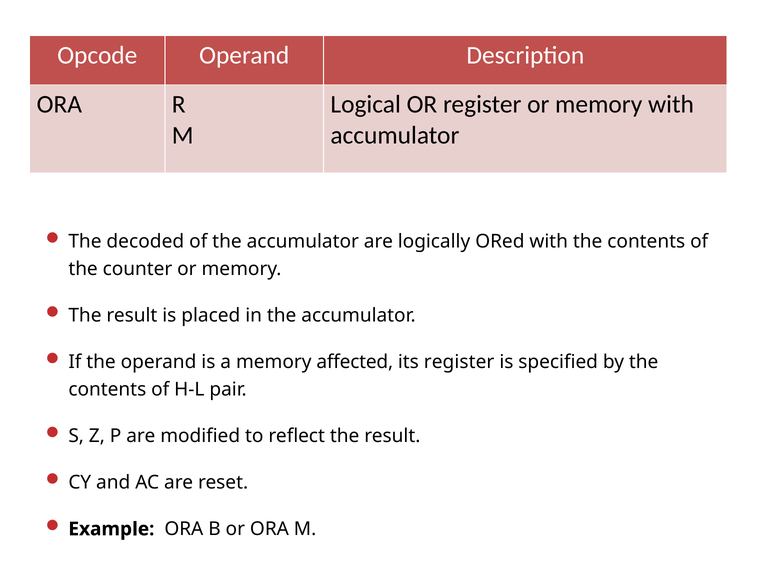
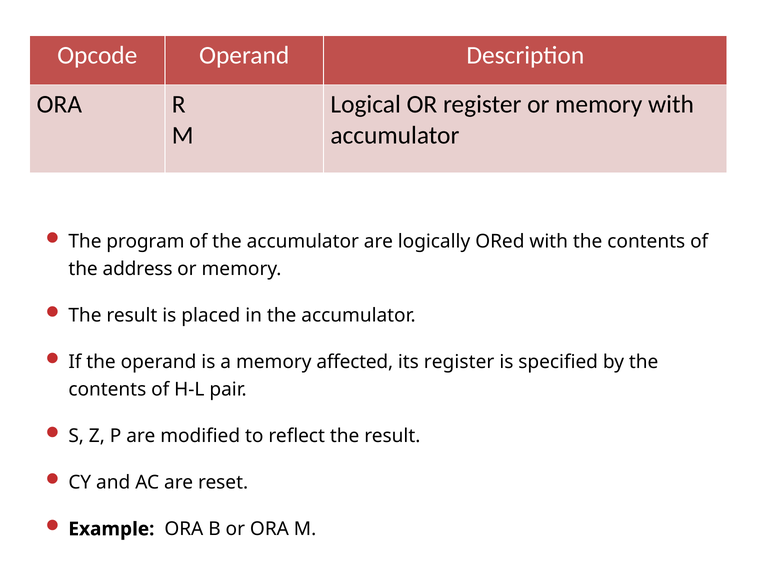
decoded: decoded -> program
counter: counter -> address
